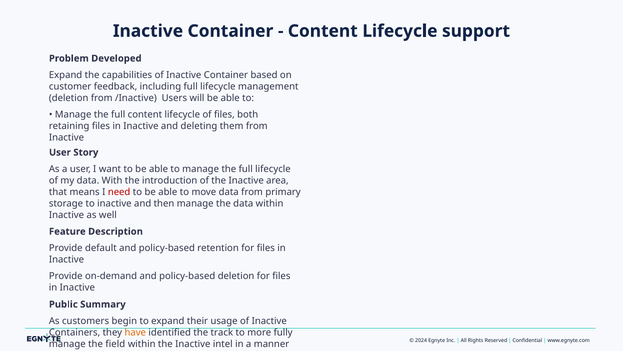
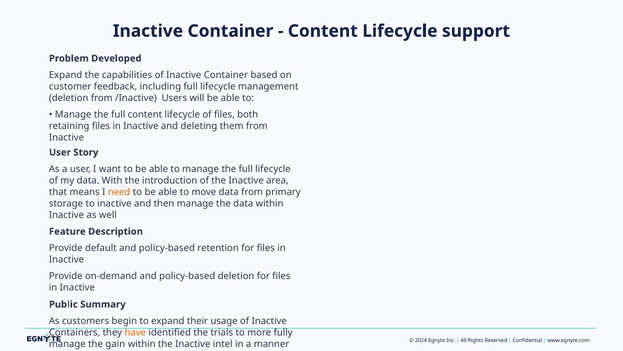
need colour: red -> orange
track: track -> trials
field: field -> gain
